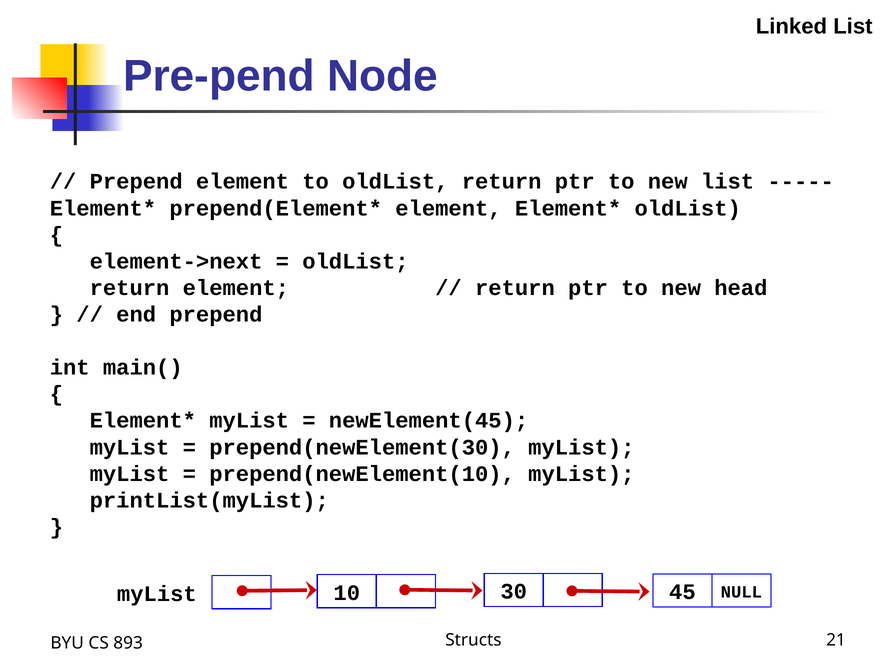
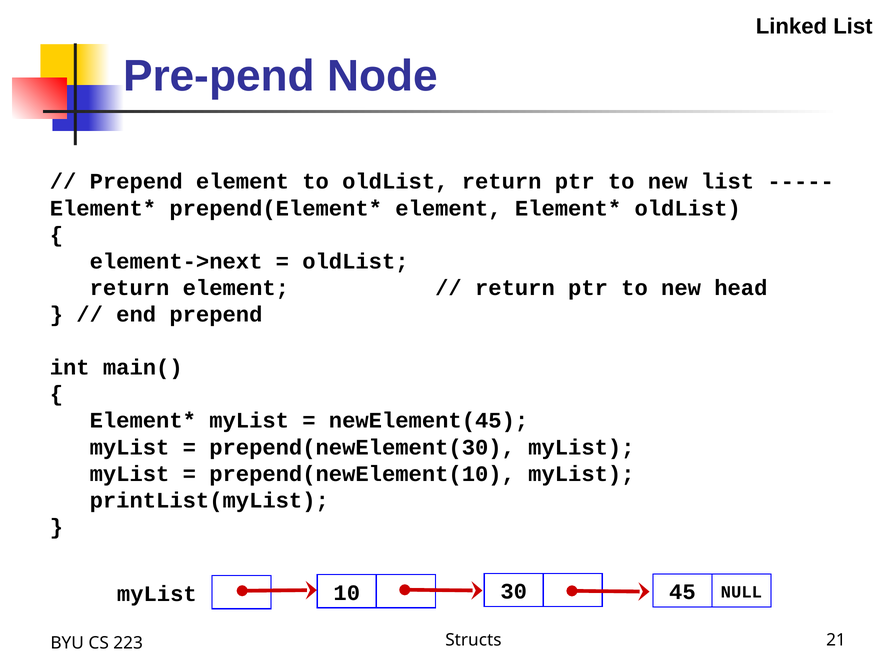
893: 893 -> 223
